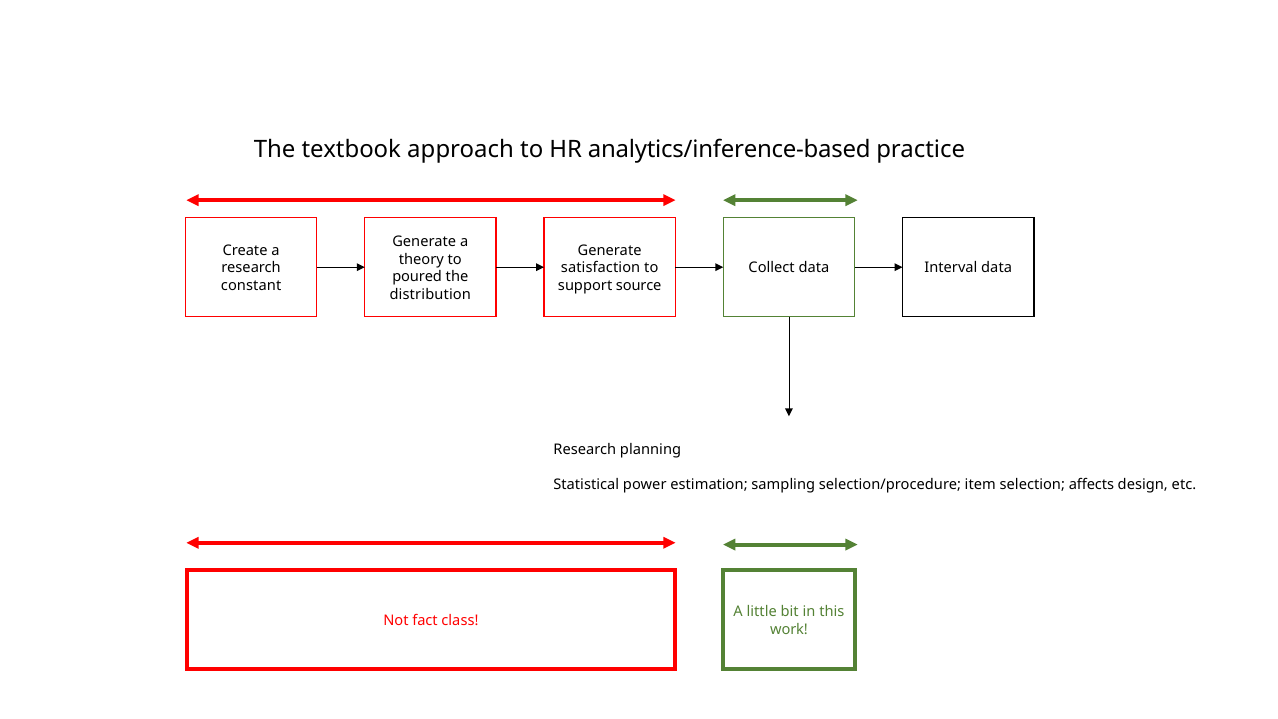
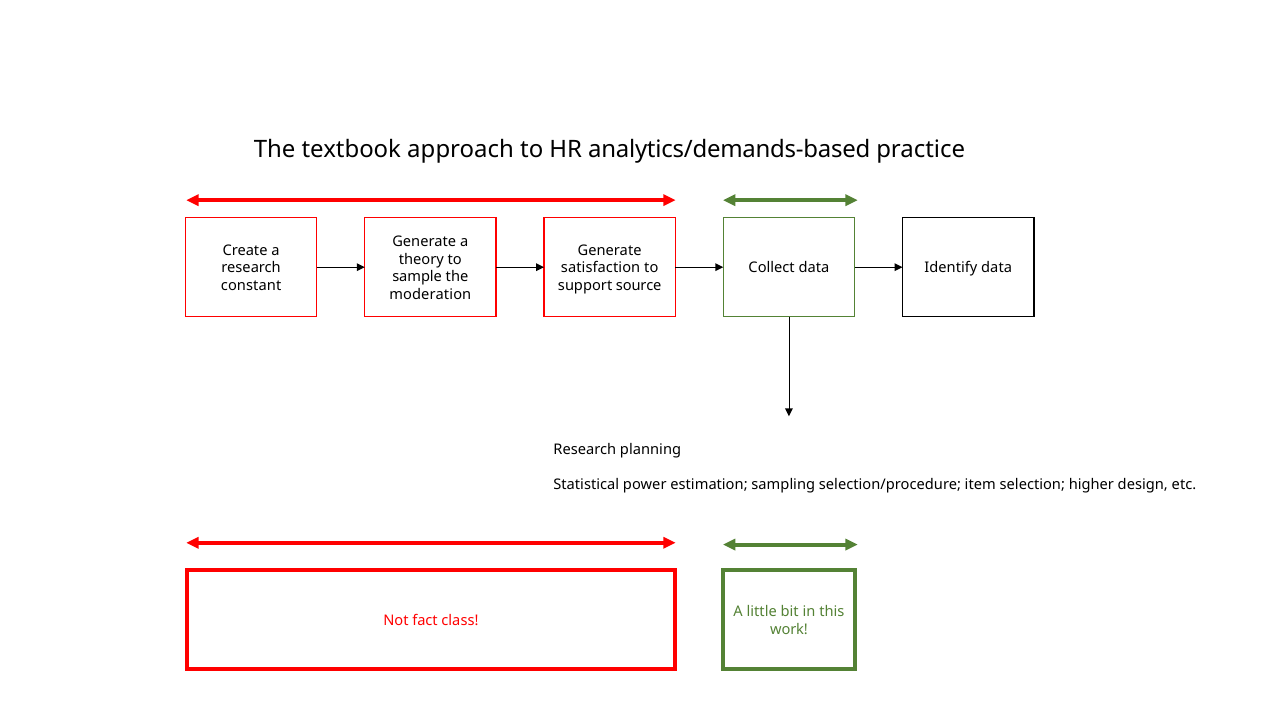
analytics/inference-based: analytics/inference-based -> analytics/demands-based
Interval: Interval -> Identify
poured: poured -> sample
distribution: distribution -> moderation
affects: affects -> higher
